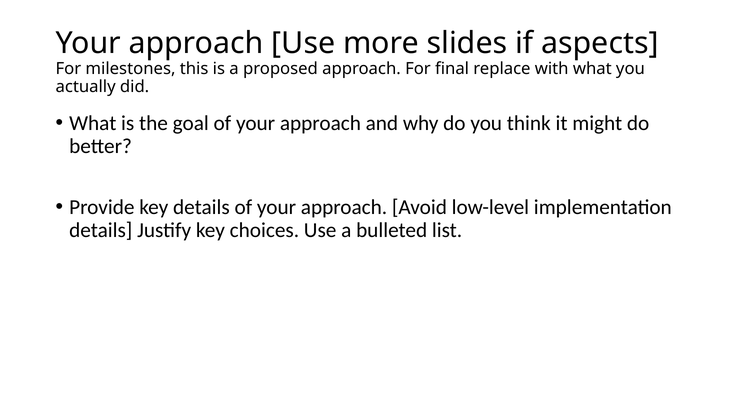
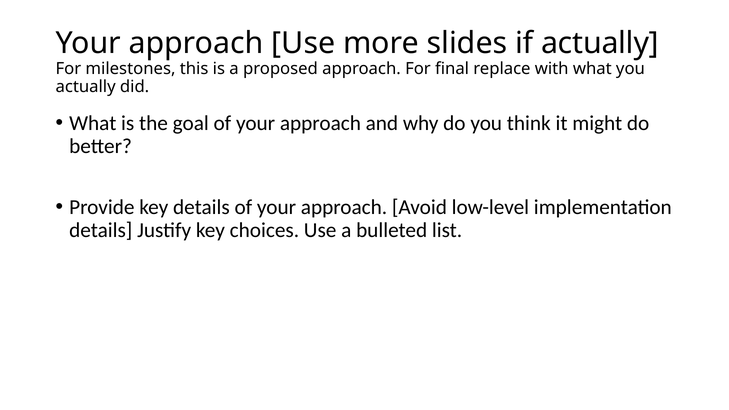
if aspects: aspects -> actually
